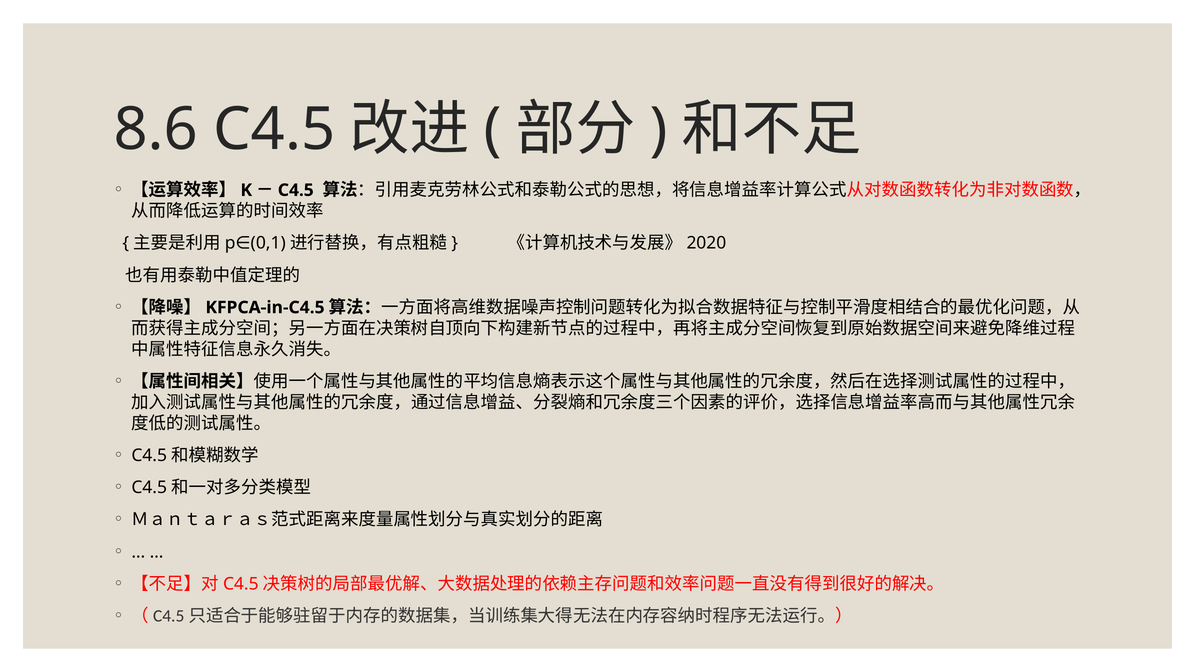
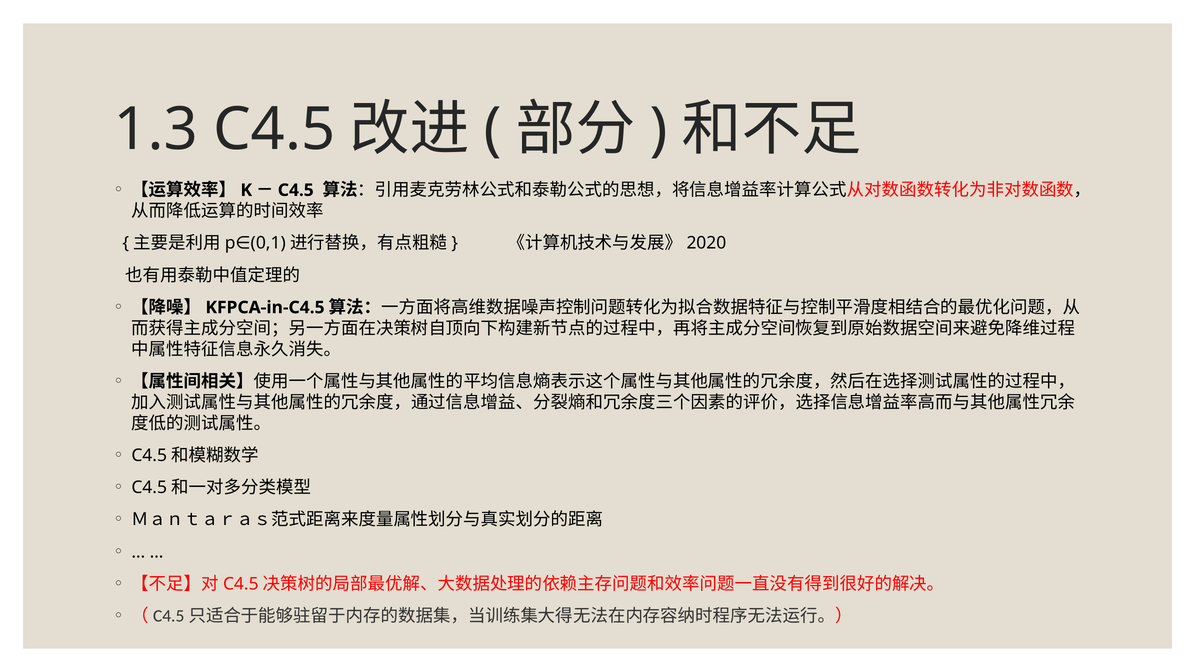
8.6: 8.6 -> 1.3
